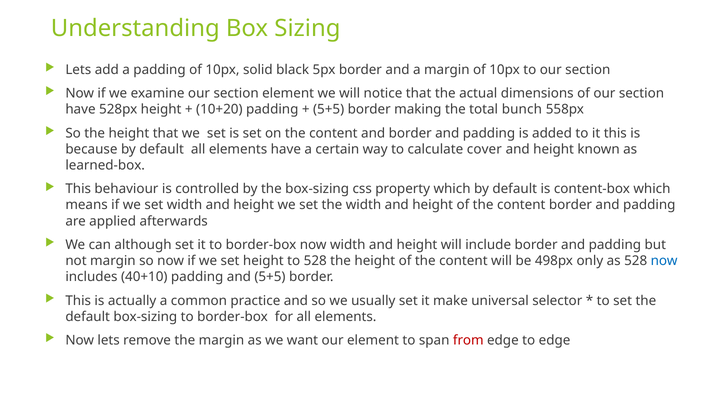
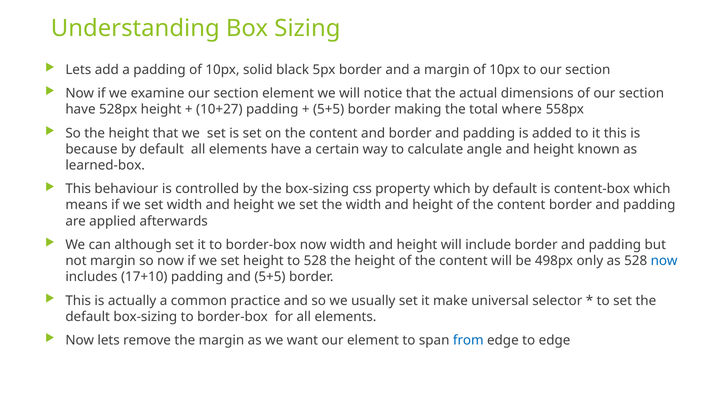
10+20: 10+20 -> 10+27
bunch: bunch -> where
cover: cover -> angle
40+10: 40+10 -> 17+10
from colour: red -> blue
